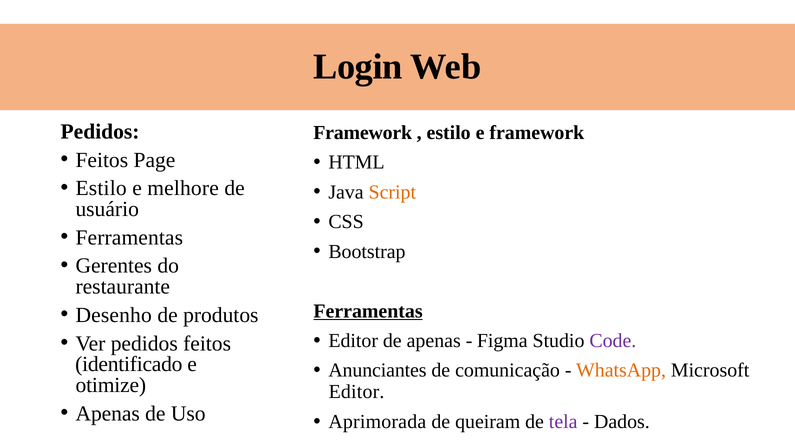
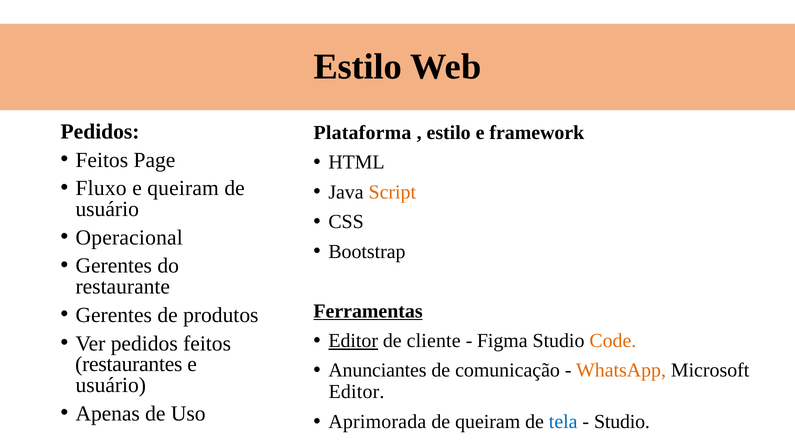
Login at (358, 67): Login -> Estilo
Framework at (363, 133): Framework -> Plataforma
Estilo at (101, 188): Estilo -> Fluxo
e melhore: melhore -> queiram
Ferramentas at (129, 238): Ferramentas -> Operacional
Desenho at (114, 315): Desenho -> Gerentes
Editor at (353, 341) underline: none -> present
de apenas: apenas -> cliente
Code colour: purple -> orange
identificado: identificado -> restaurantes
otimize at (111, 385): otimize -> usuário
tela colour: purple -> blue
Dados at (622, 422): Dados -> Studio
